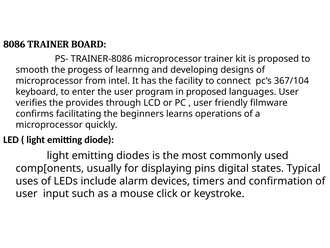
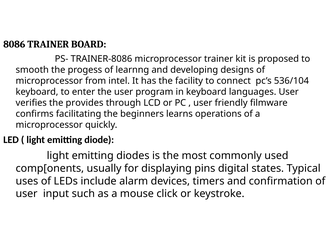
367/104: 367/104 -> 536/104
in proposed: proposed -> keyboard
